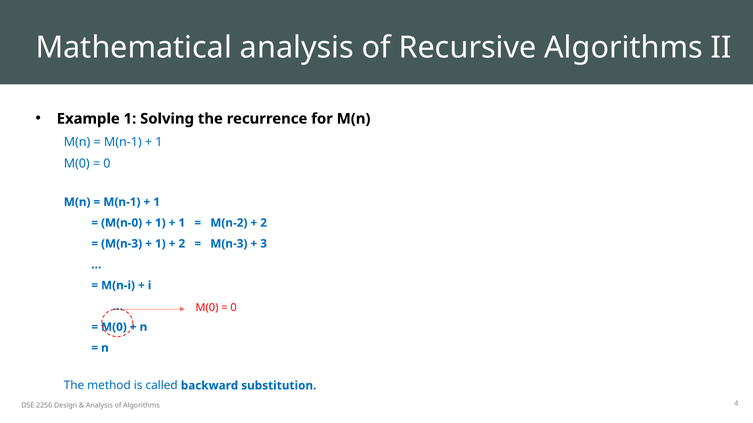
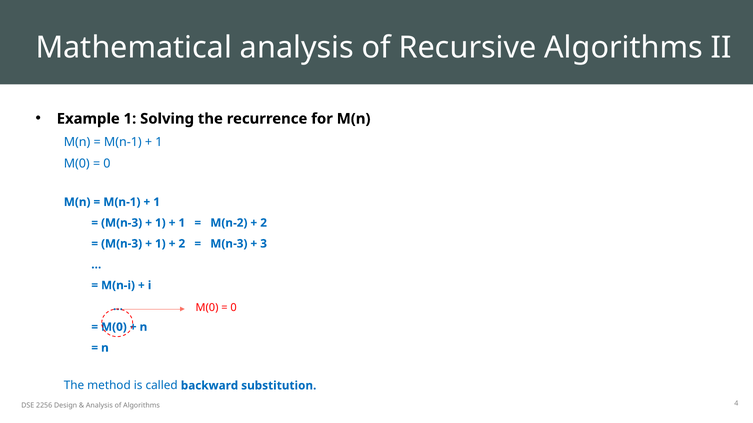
M(n-0 at (122, 223): M(n-0 -> M(n-3
